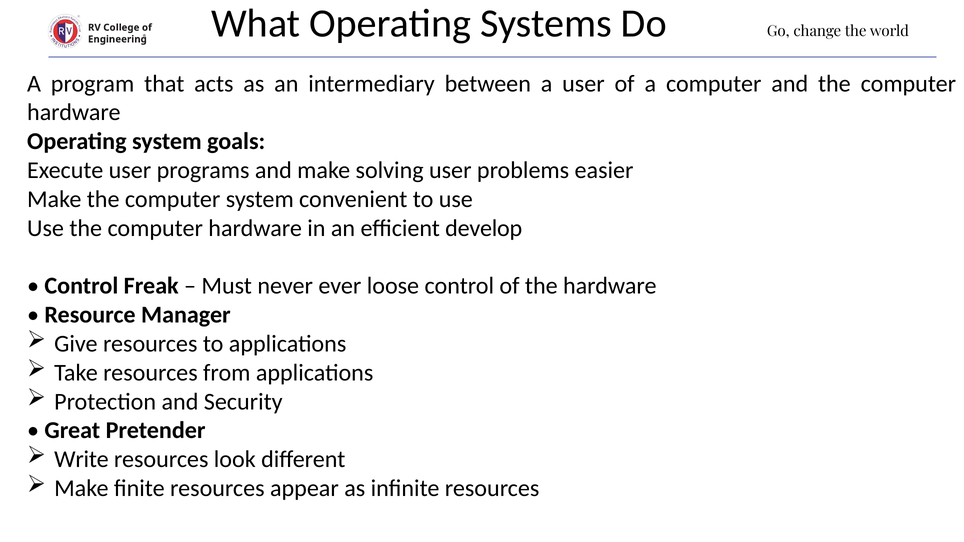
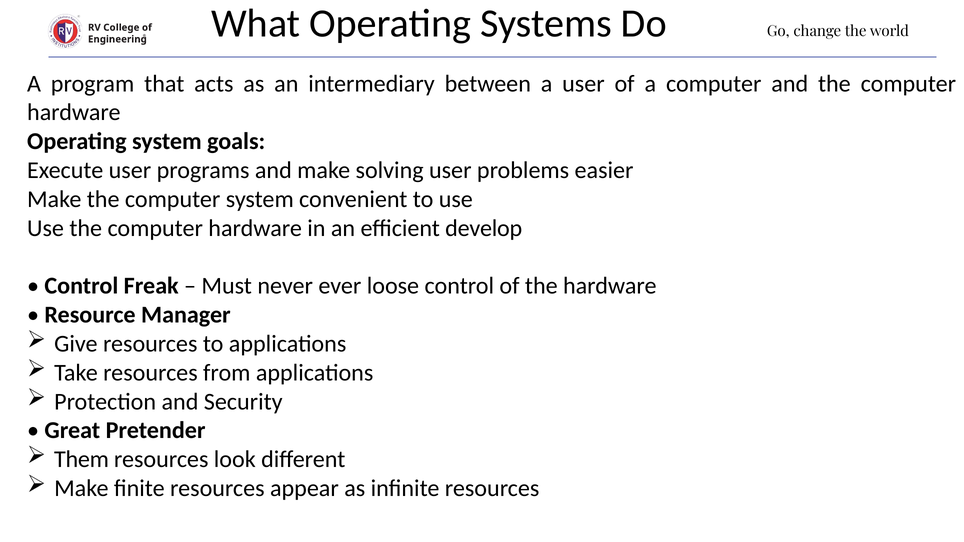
Write: Write -> Them
